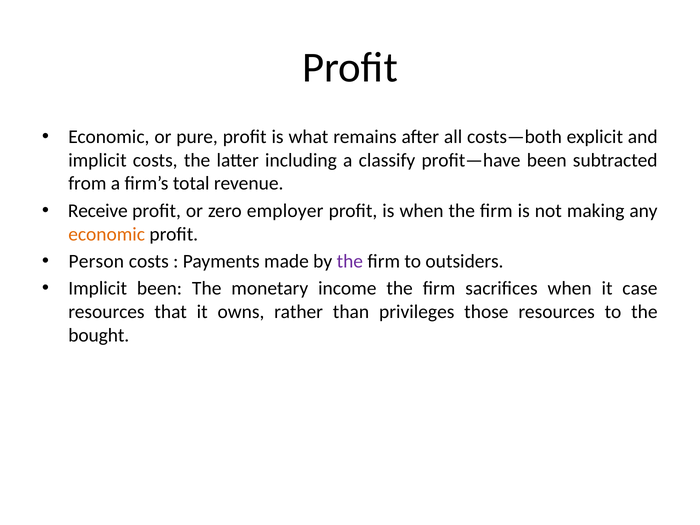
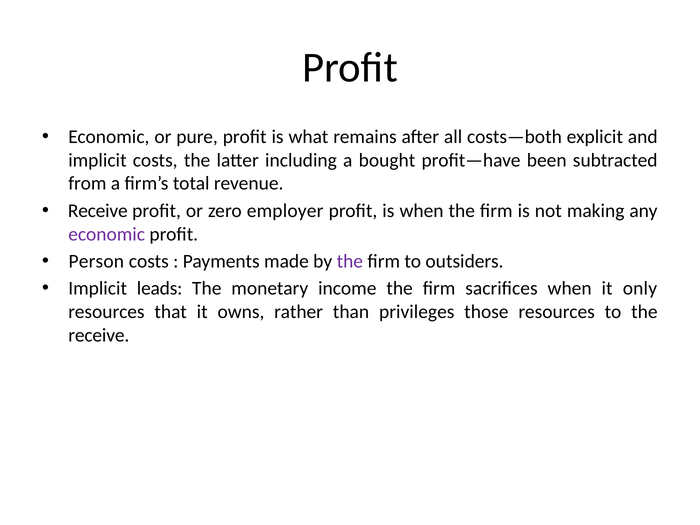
classify: classify -> bought
economic at (107, 234) colour: orange -> purple
Implicit been: been -> leads
case: case -> only
bought at (99, 335): bought -> receive
